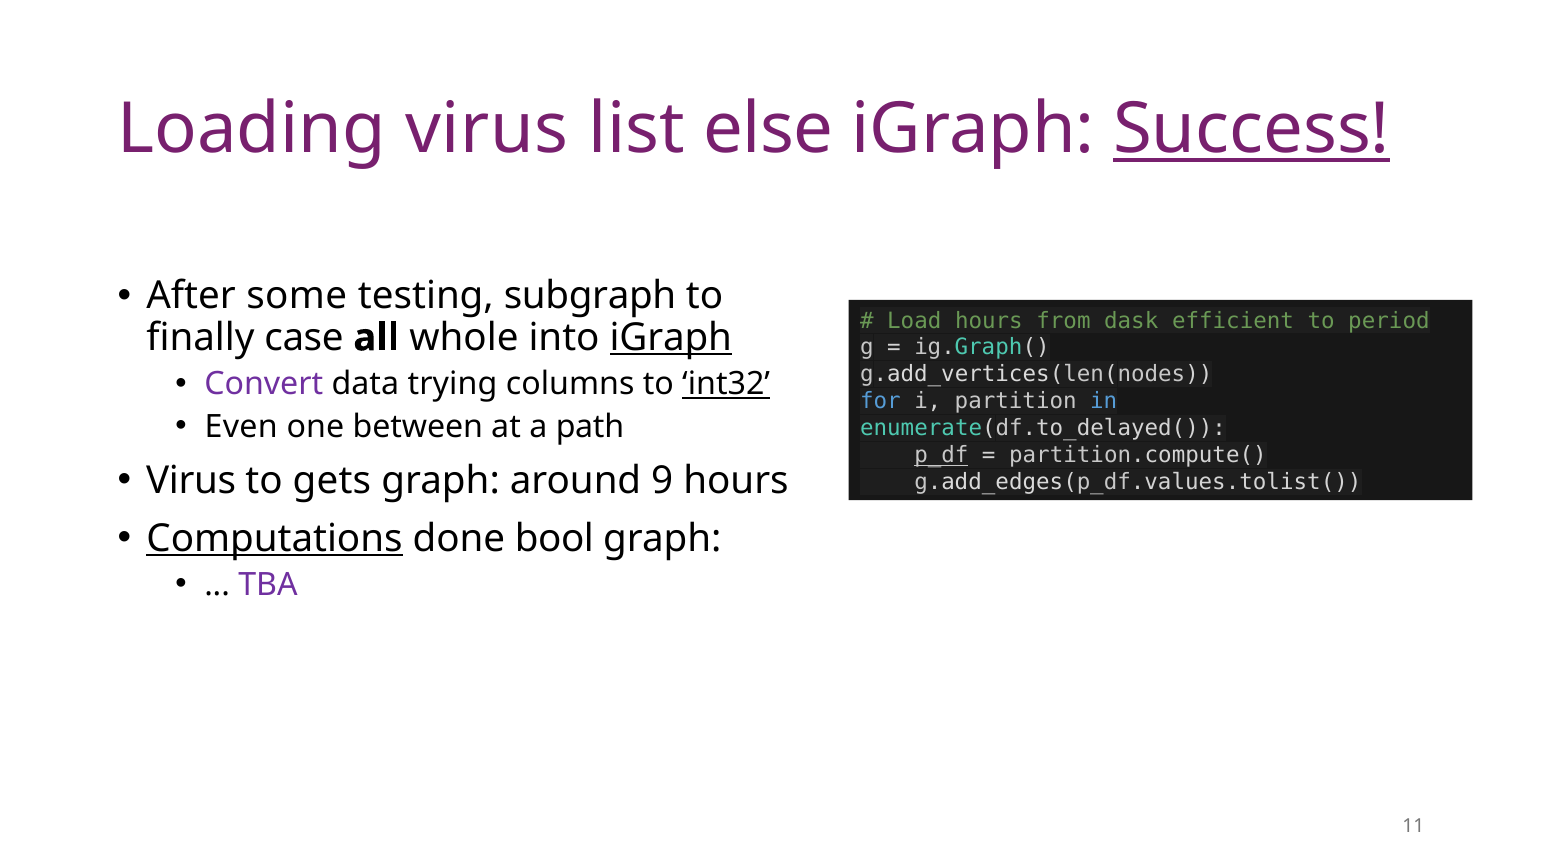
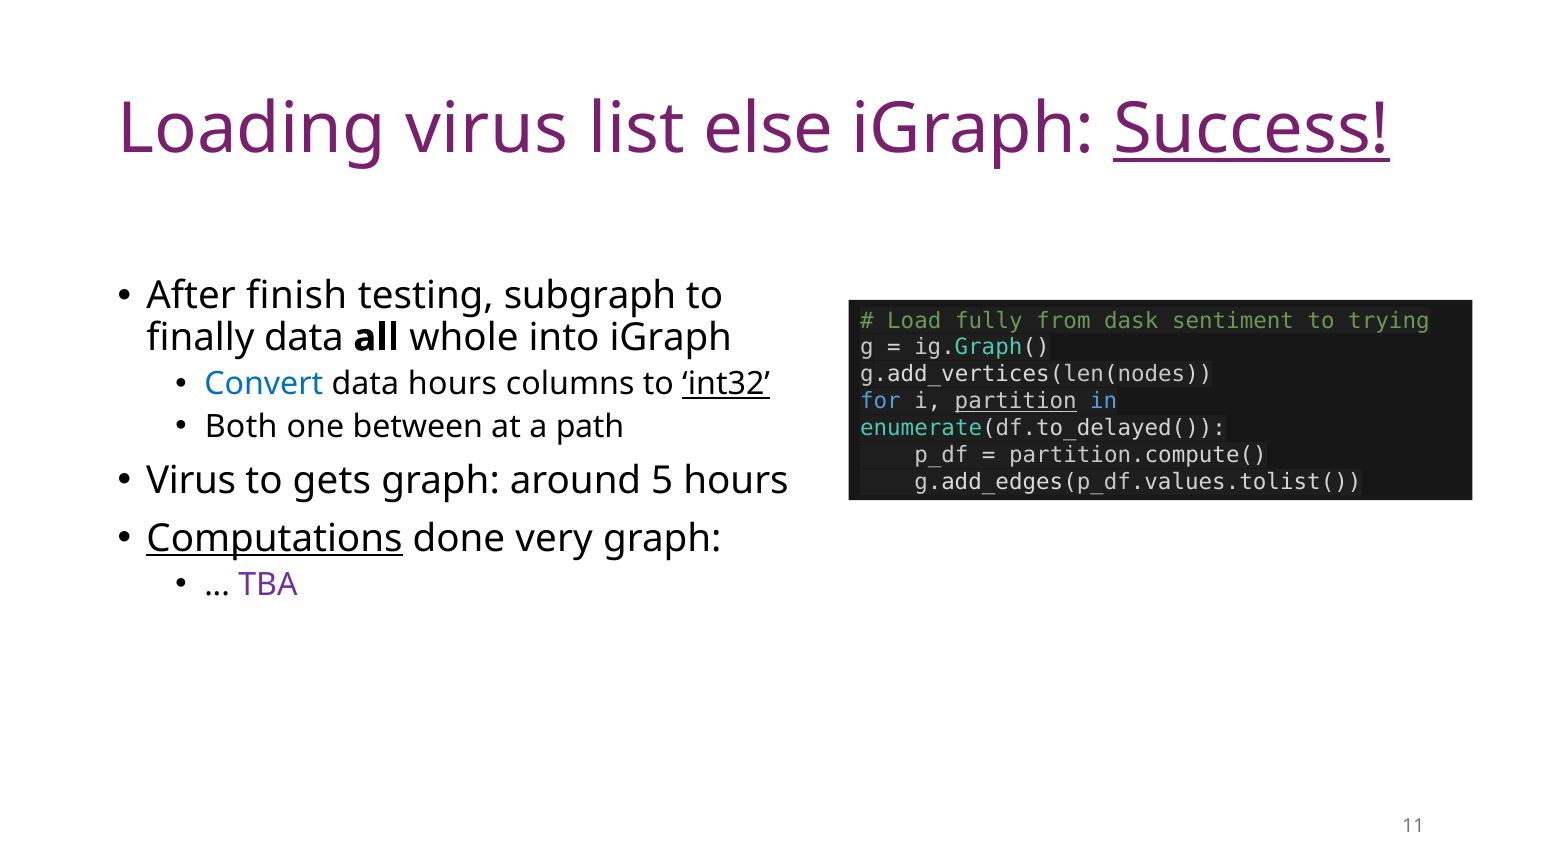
some: some -> finish
Load hours: hours -> fully
efficient: efficient -> sentiment
period: period -> trying
finally case: case -> data
iGraph at (671, 338) underline: present -> none
Convert colour: purple -> blue
data trying: trying -> hours
partition underline: none -> present
Even: Even -> Both
p_df underline: present -> none
9: 9 -> 5
bool: bool -> very
